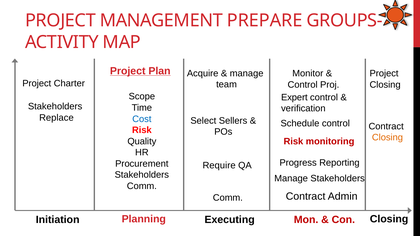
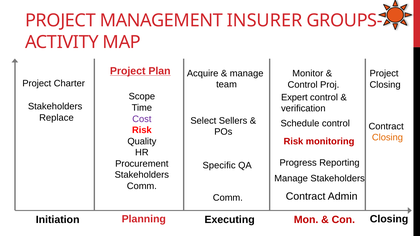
PREPARE: PREPARE -> INSURER
Cost colour: blue -> purple
Require: Require -> Specific
